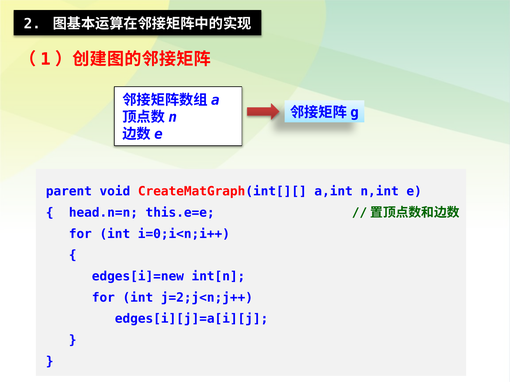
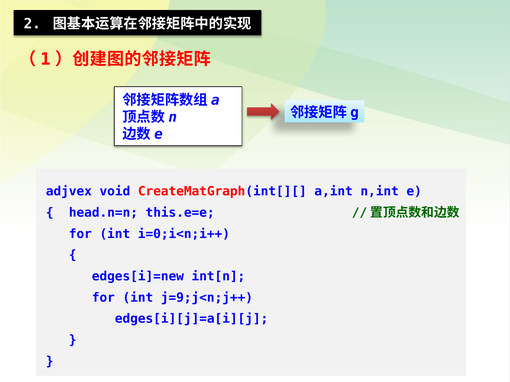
parent: parent -> adjvex
j=2;j<n;j++: j=2;j<n;j++ -> j=9;j<n;j++
